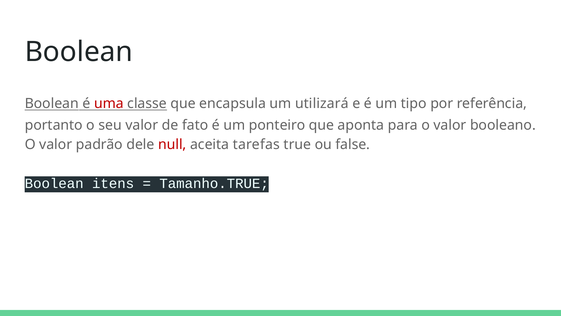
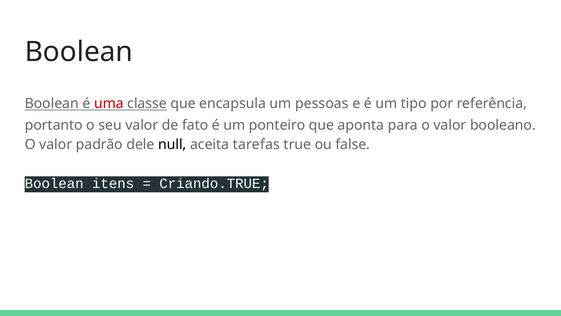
utilizará: utilizará -> pessoas
null colour: red -> black
Tamanho.TRUE: Tamanho.TRUE -> Criando.TRUE
